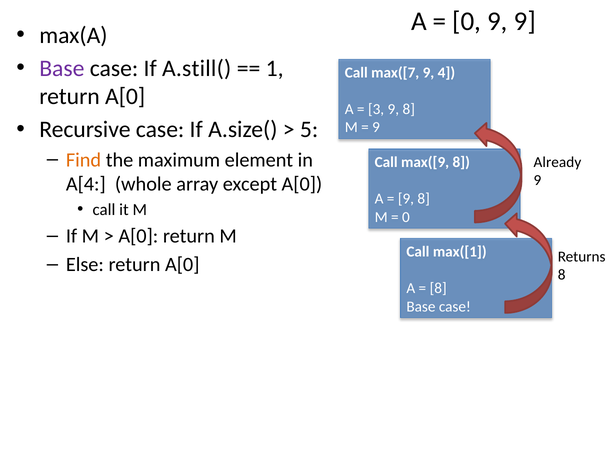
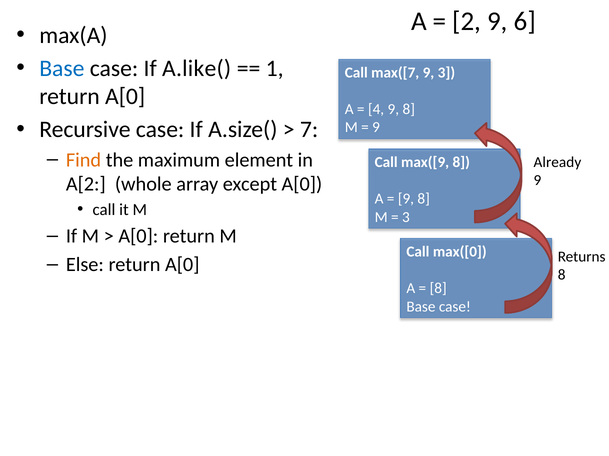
0 at (467, 22): 0 -> 2
9 9: 9 -> 6
Base at (62, 68) colour: purple -> blue
A.still(: A.still( -> A.like(
9 4: 4 -> 3
3: 3 -> 4
5: 5 -> 7
A[4: A[4 -> A[2
0 at (406, 217): 0 -> 3
max([1: max([1 -> max([0
